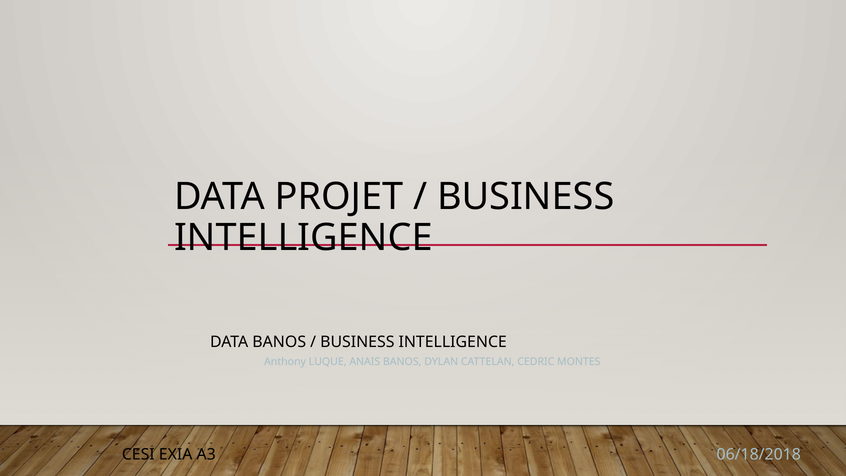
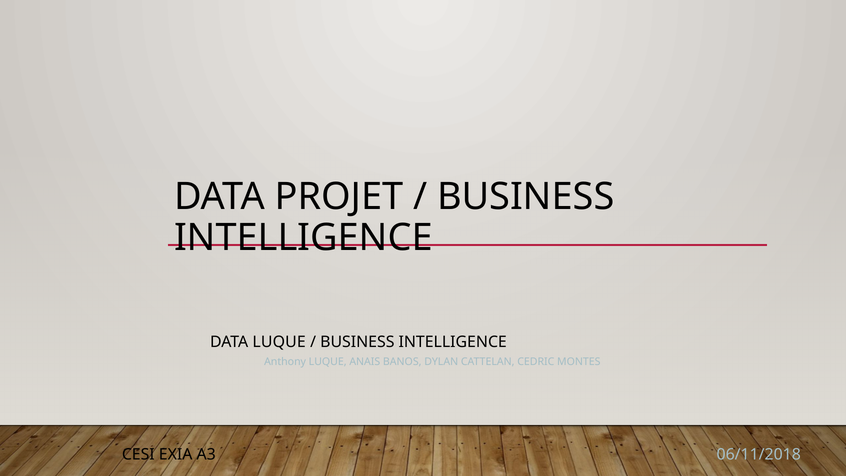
DATA BANOS: BANOS -> LUQUE
06/18/2018: 06/18/2018 -> 06/11/2018
